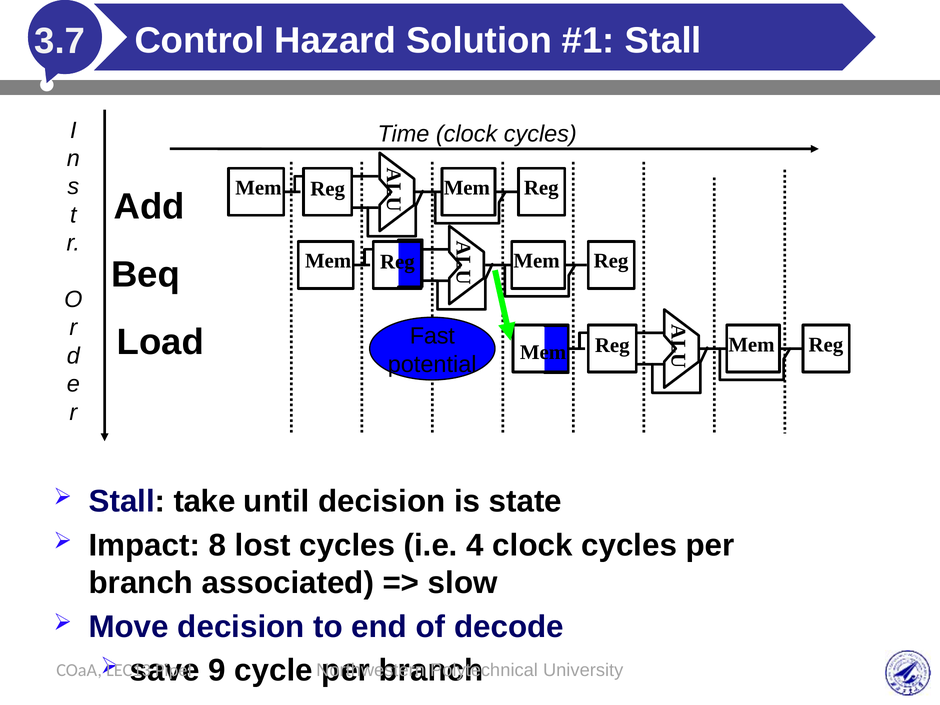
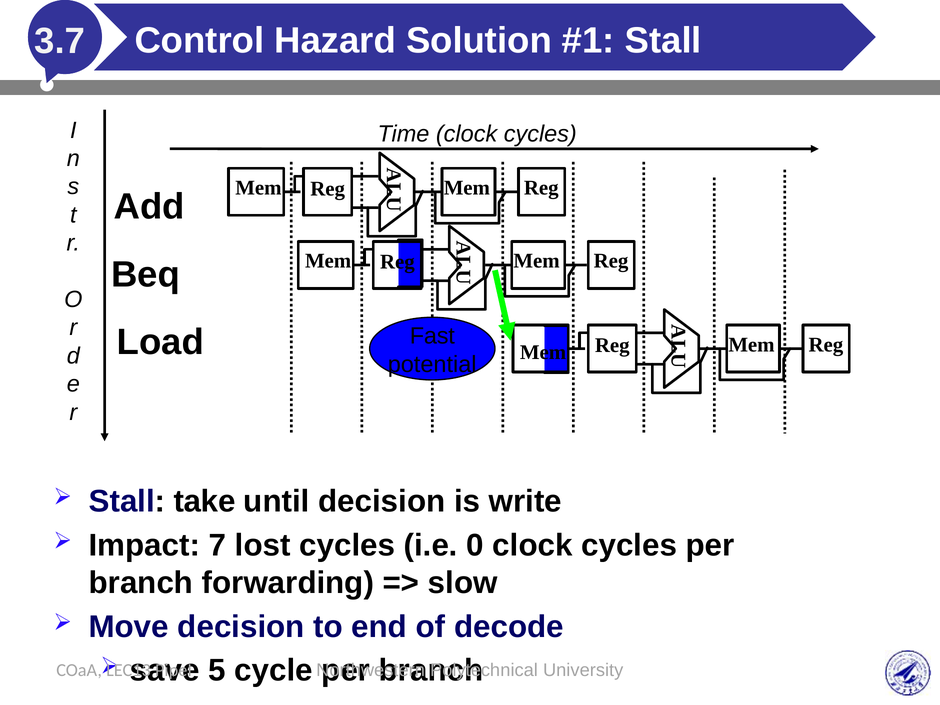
state: state -> write
8: 8 -> 7
4: 4 -> 0
associated: associated -> forwarding
9: 9 -> 5
